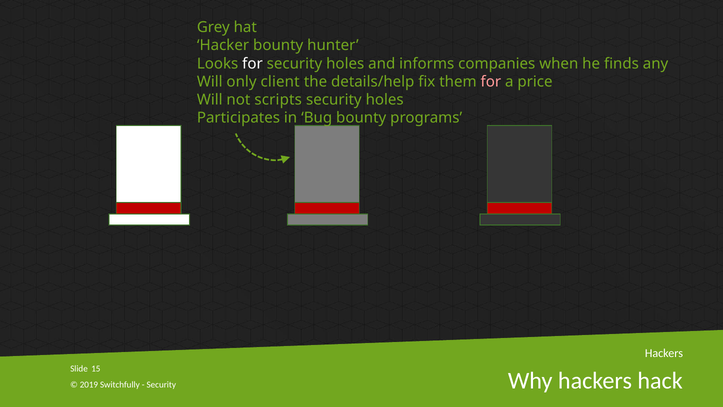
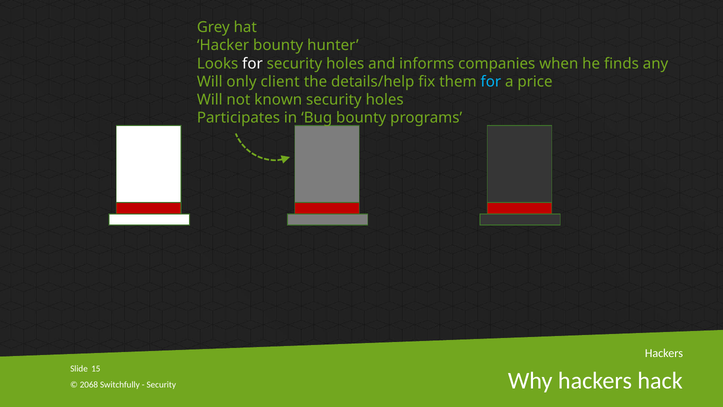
for at (491, 82) colour: pink -> light blue
scripts: scripts -> known
2019: 2019 -> 2068
